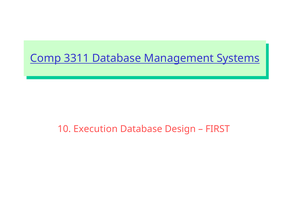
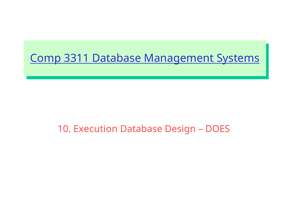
FIRST: FIRST -> DOES
